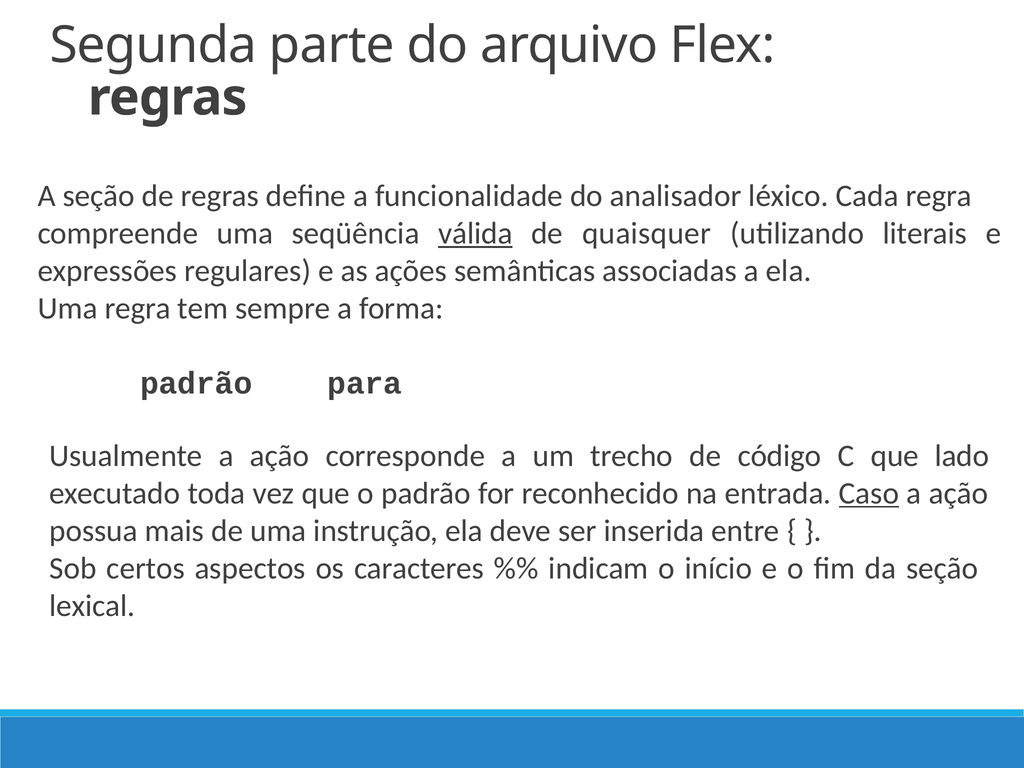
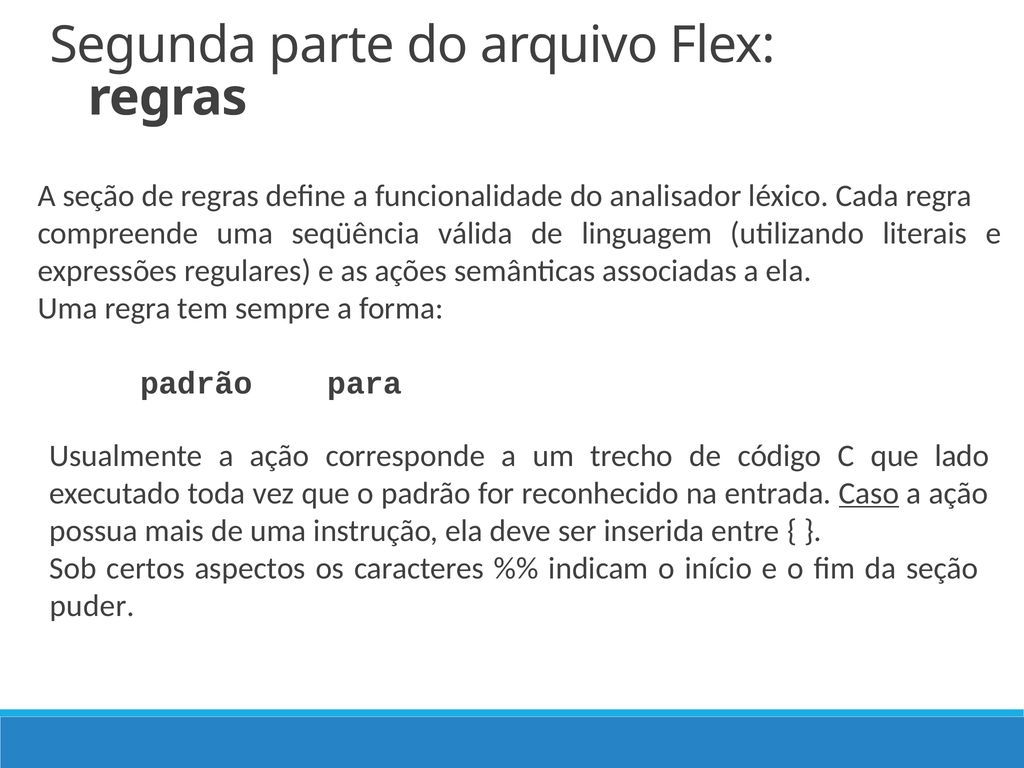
válida underline: present -> none
quaisquer: quaisquer -> linguagem
lexical: lexical -> puder
